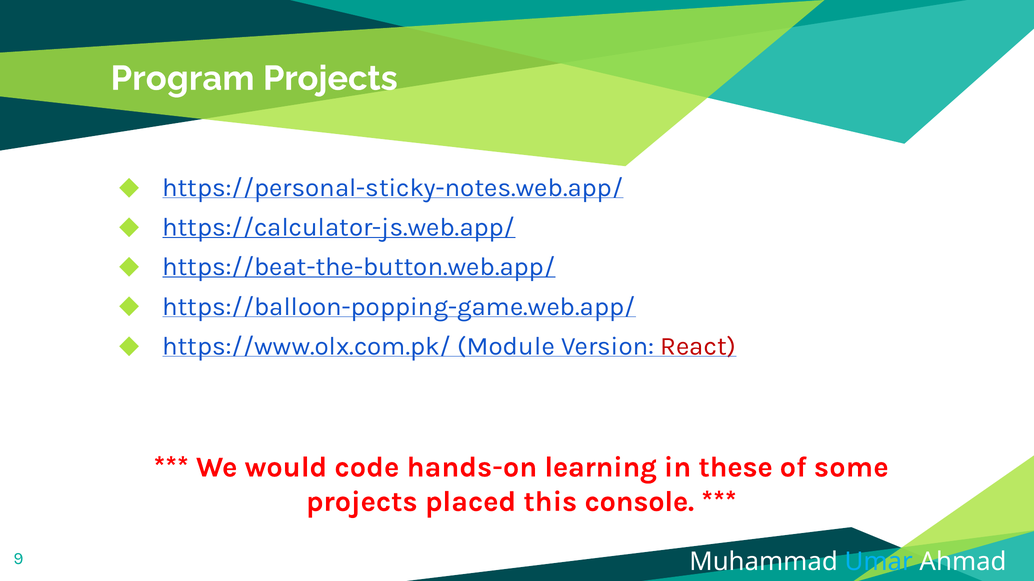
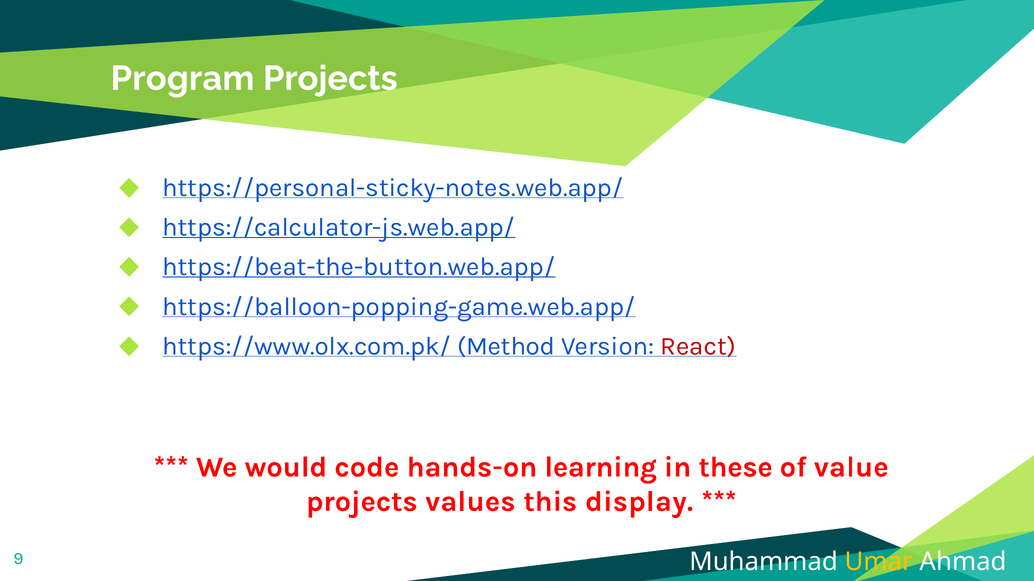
Module: Module -> Method
some: some -> value
placed: placed -> values
console: console -> display
Umar colour: light blue -> yellow
